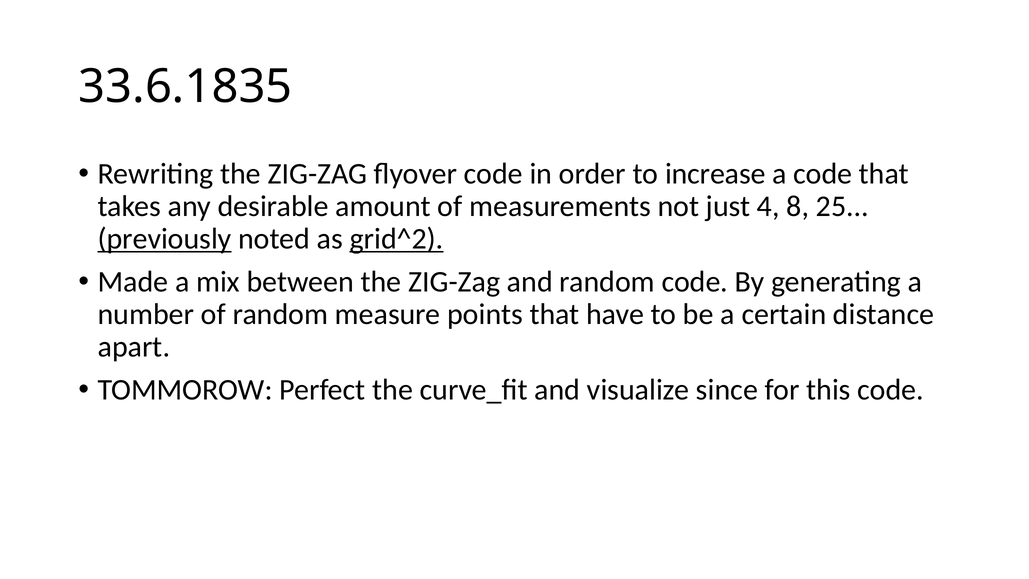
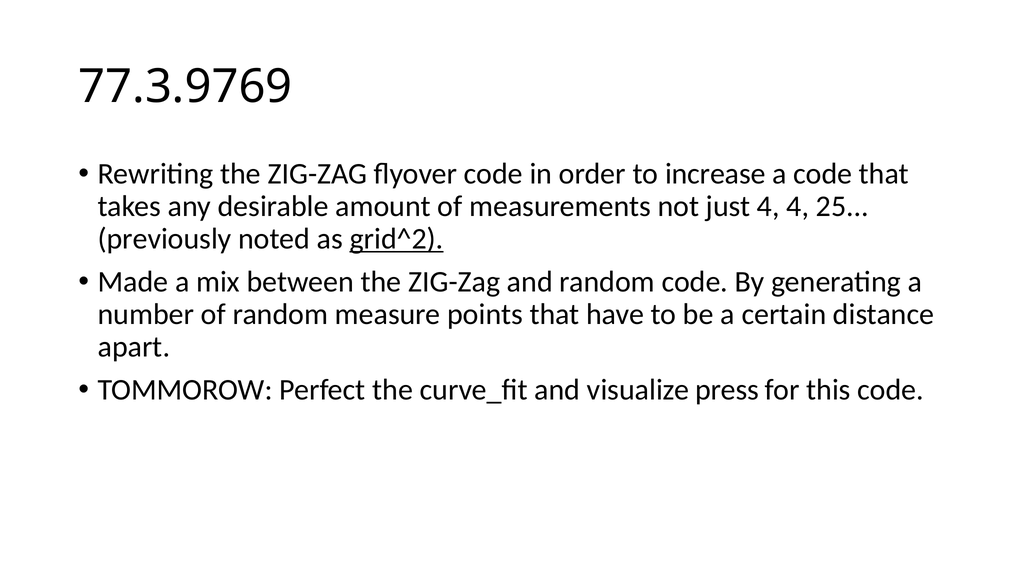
33.6.1835: 33.6.1835 -> 77.3.9769
4 8: 8 -> 4
previously underline: present -> none
since: since -> press
